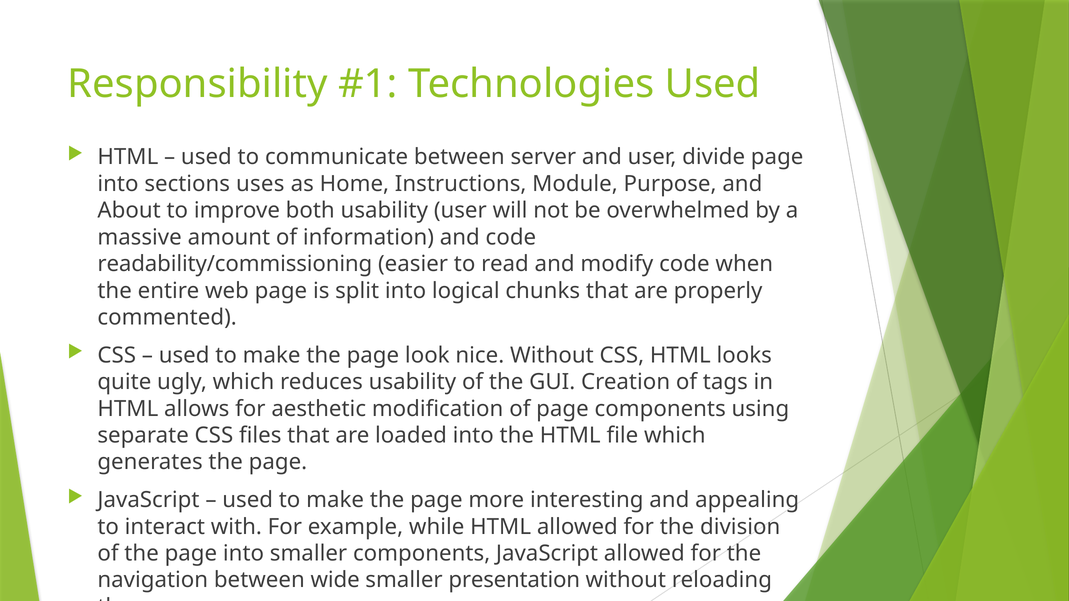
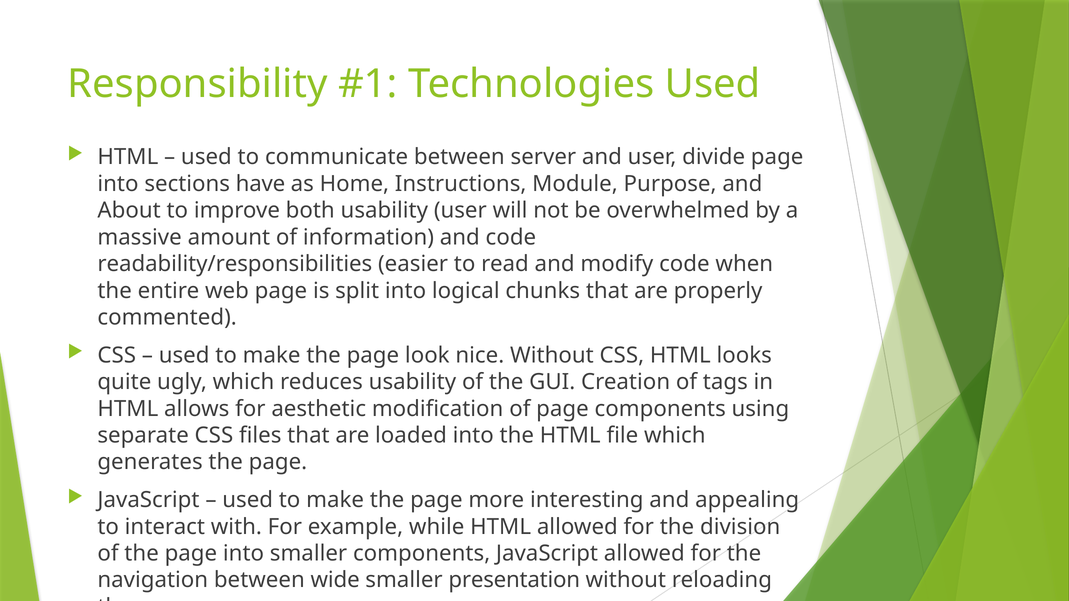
uses: uses -> have
readability/commissioning: readability/commissioning -> readability/responsibilities
